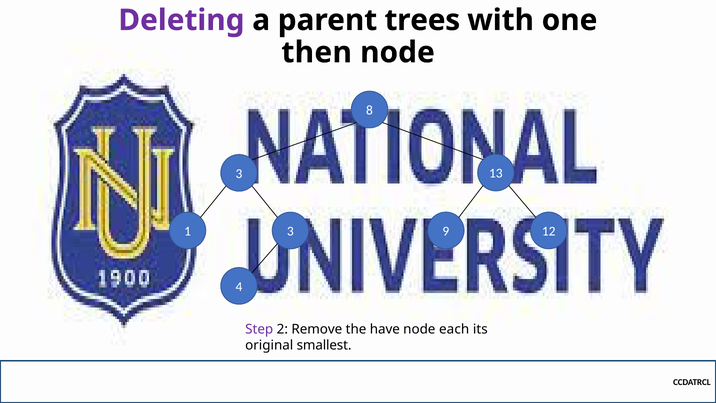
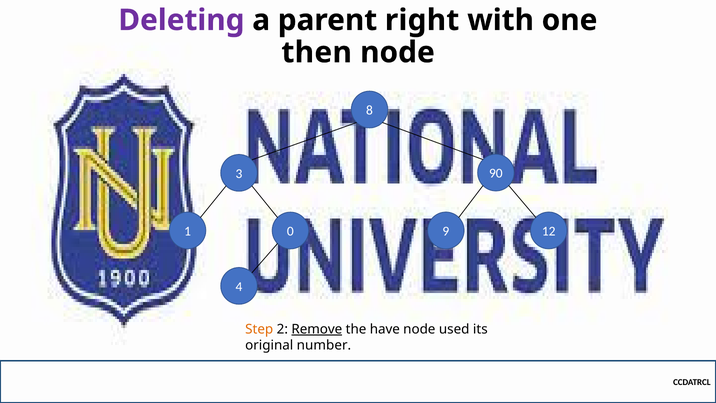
trees: trees -> right
13: 13 -> 90
1 3: 3 -> 0
Step colour: purple -> orange
Remove underline: none -> present
each: each -> used
smallest: smallest -> number
